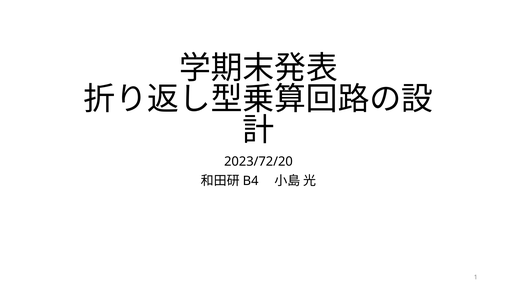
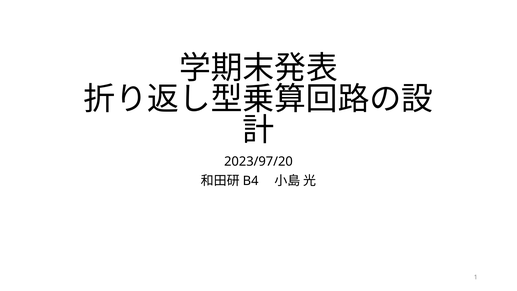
2023/72/20: 2023/72/20 -> 2023/97/20
